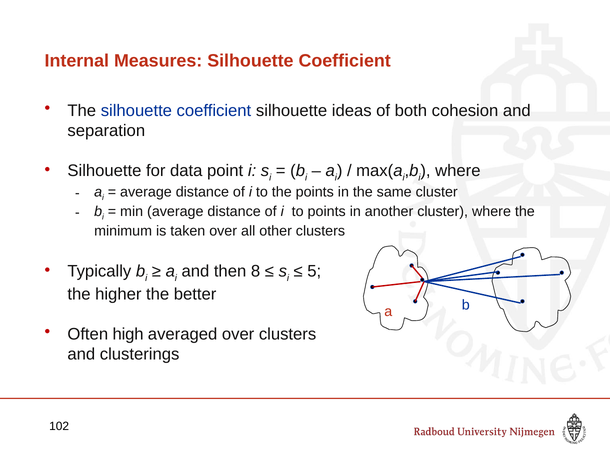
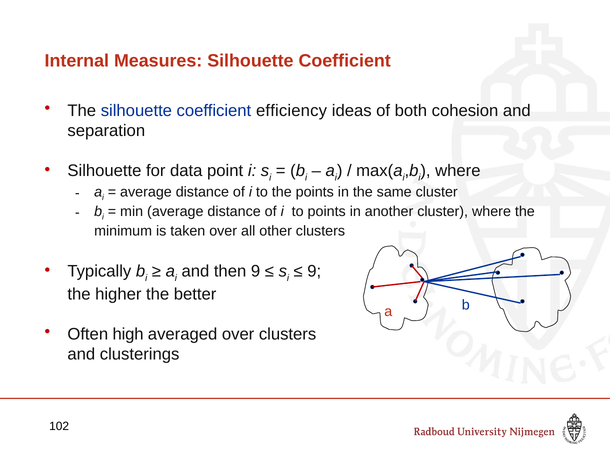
coefficient silhouette: silhouette -> efficiency
then 8: 8 -> 9
5 at (314, 271): 5 -> 9
